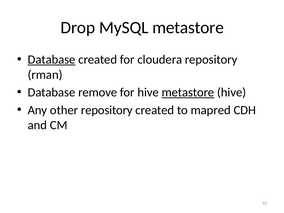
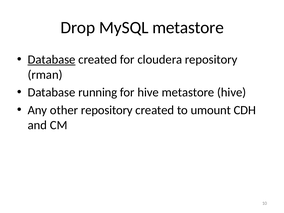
remove: remove -> running
metastore at (188, 92) underline: present -> none
mapred: mapred -> umount
